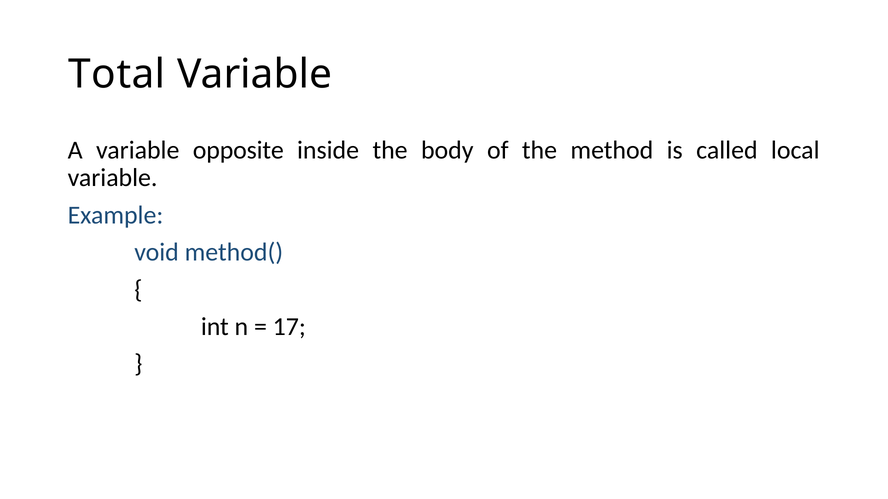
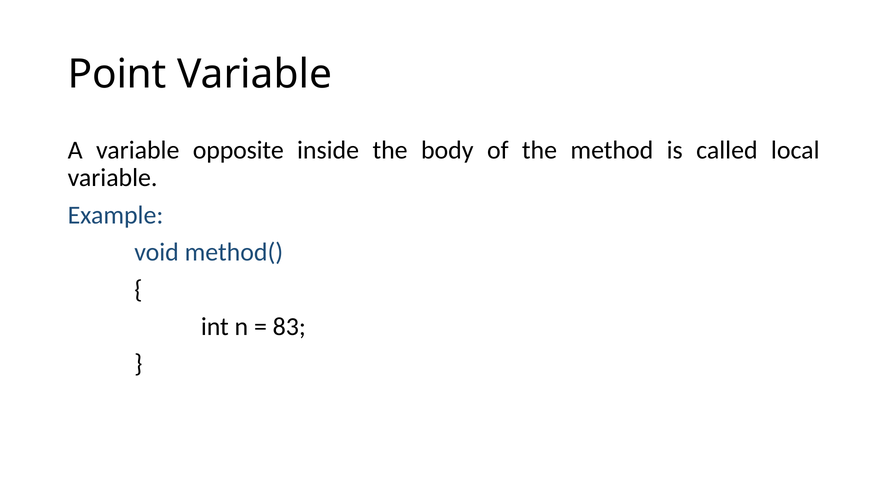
Total: Total -> Point
17: 17 -> 83
